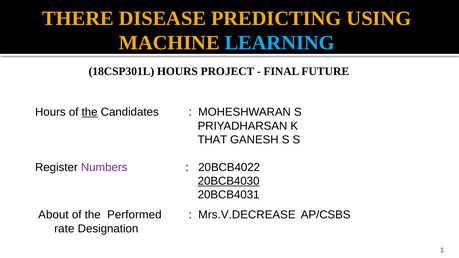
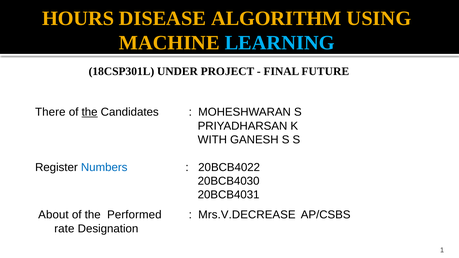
THERE: THERE -> HOURS
PREDICTING: PREDICTING -> ALGORITHM
18CSP301L HOURS: HOURS -> UNDER
Hours at (50, 112): Hours -> There
THAT: THAT -> WITH
Numbers colour: purple -> blue
20BCB4030 underline: present -> none
